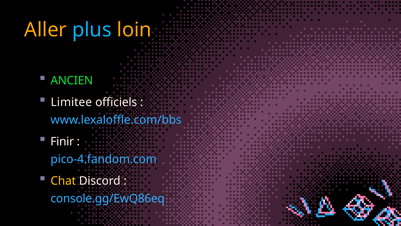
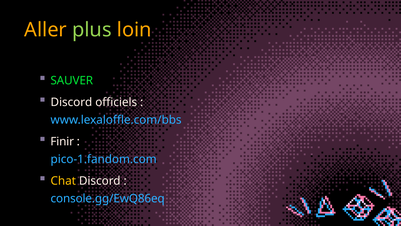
plus colour: light blue -> light green
ANCIEN: ANCIEN -> SAUVER
Limitee at (71, 102): Limitee -> Discord
pico-4.fandom.com: pico-4.fandom.com -> pico-1.fandom.com
